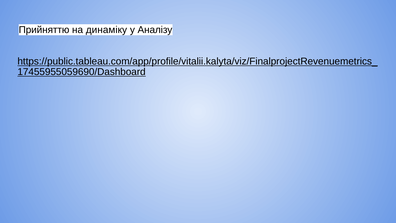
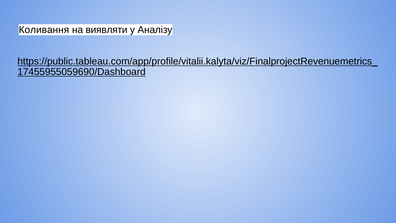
Прийняттю: Прийняттю -> Коливання
динаміку: динаміку -> виявляти
